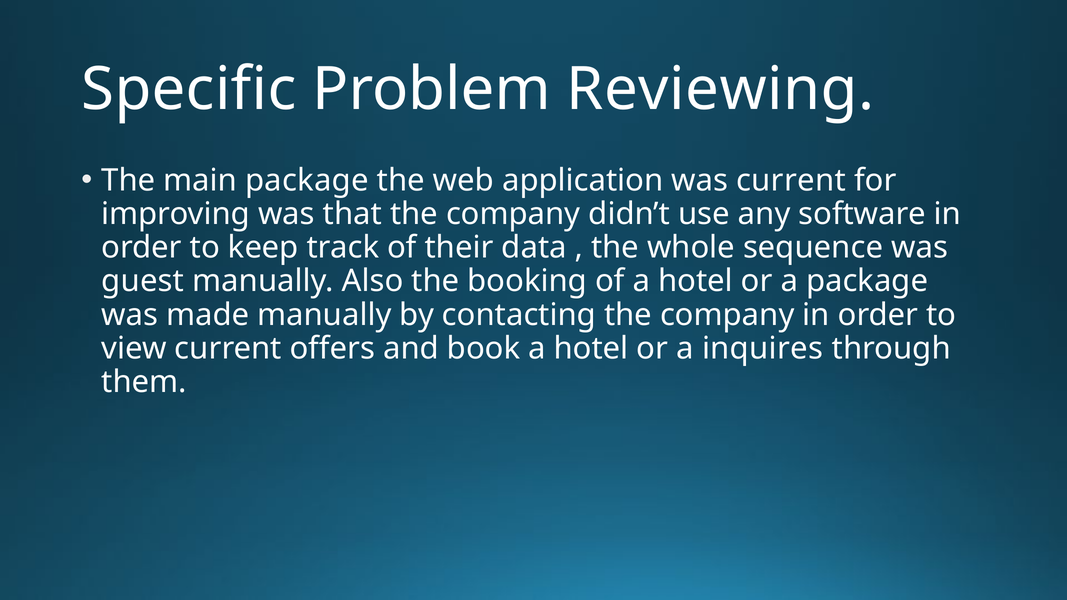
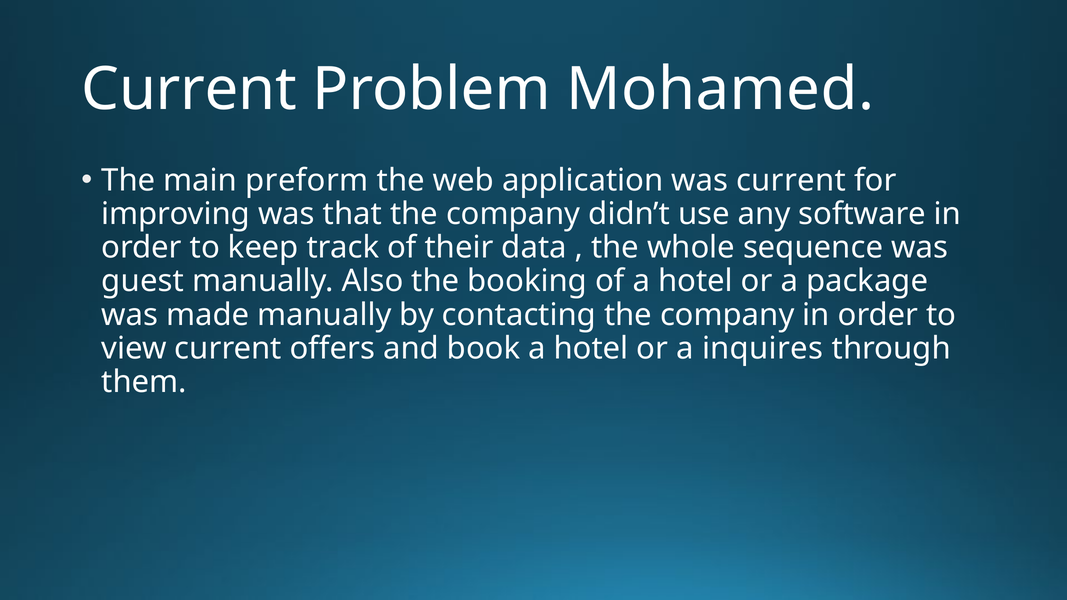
Specific at (189, 90): Specific -> Current
Reviewing: Reviewing -> Mohamed
main package: package -> preform
